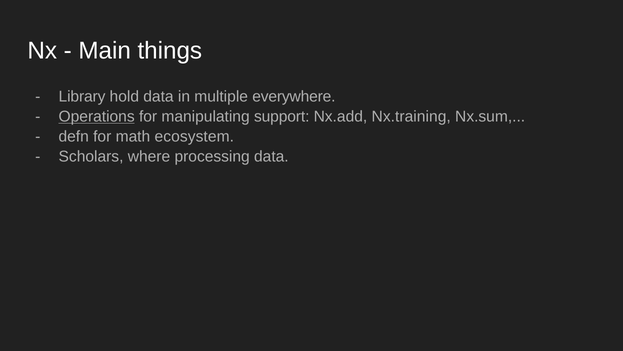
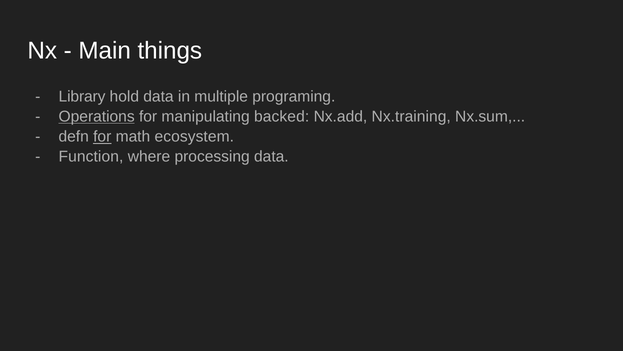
everywhere: everywhere -> programing
support: support -> backed
for at (102, 136) underline: none -> present
Scholars: Scholars -> Function
